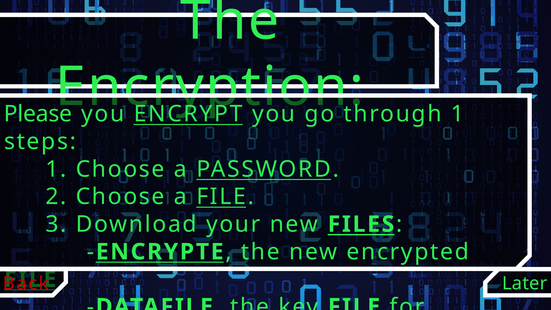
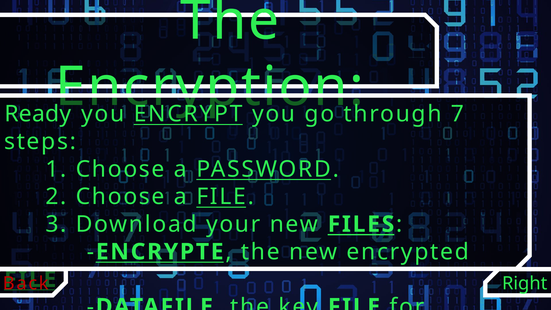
Please: Please -> Ready
through 1: 1 -> 7
Later: Later -> Right
